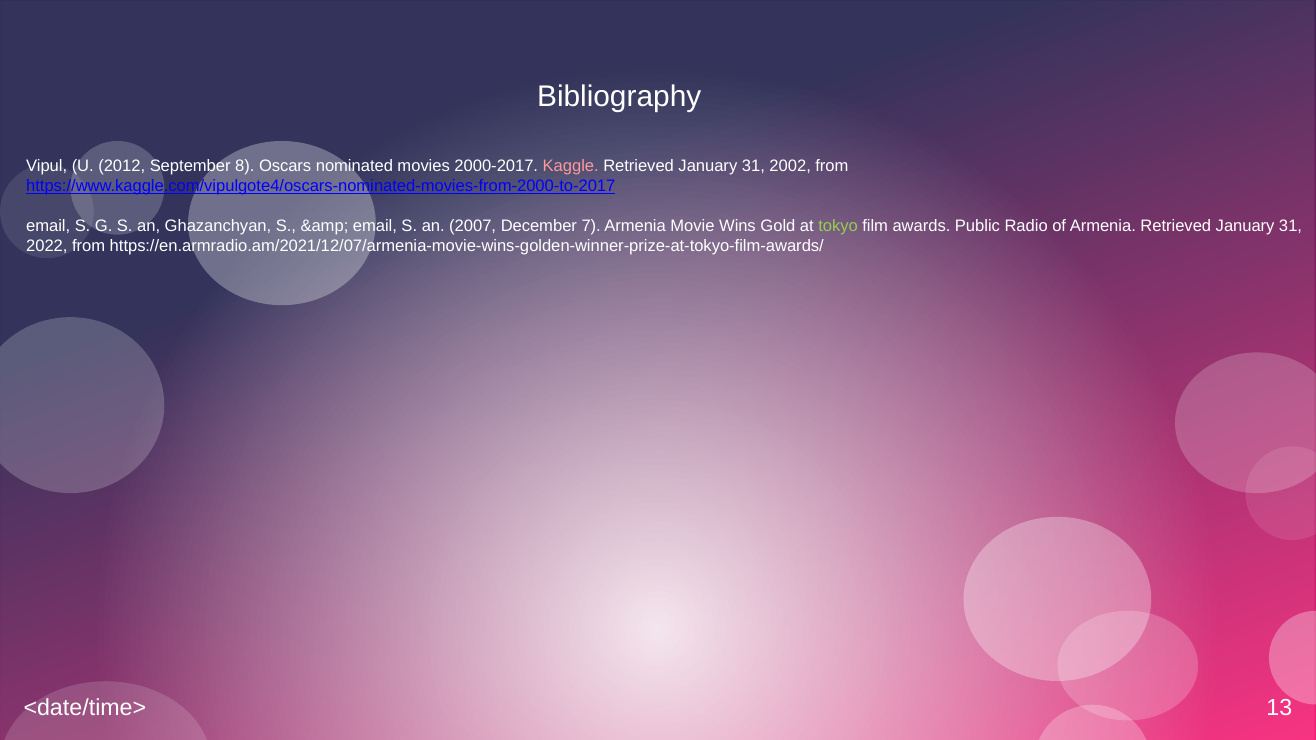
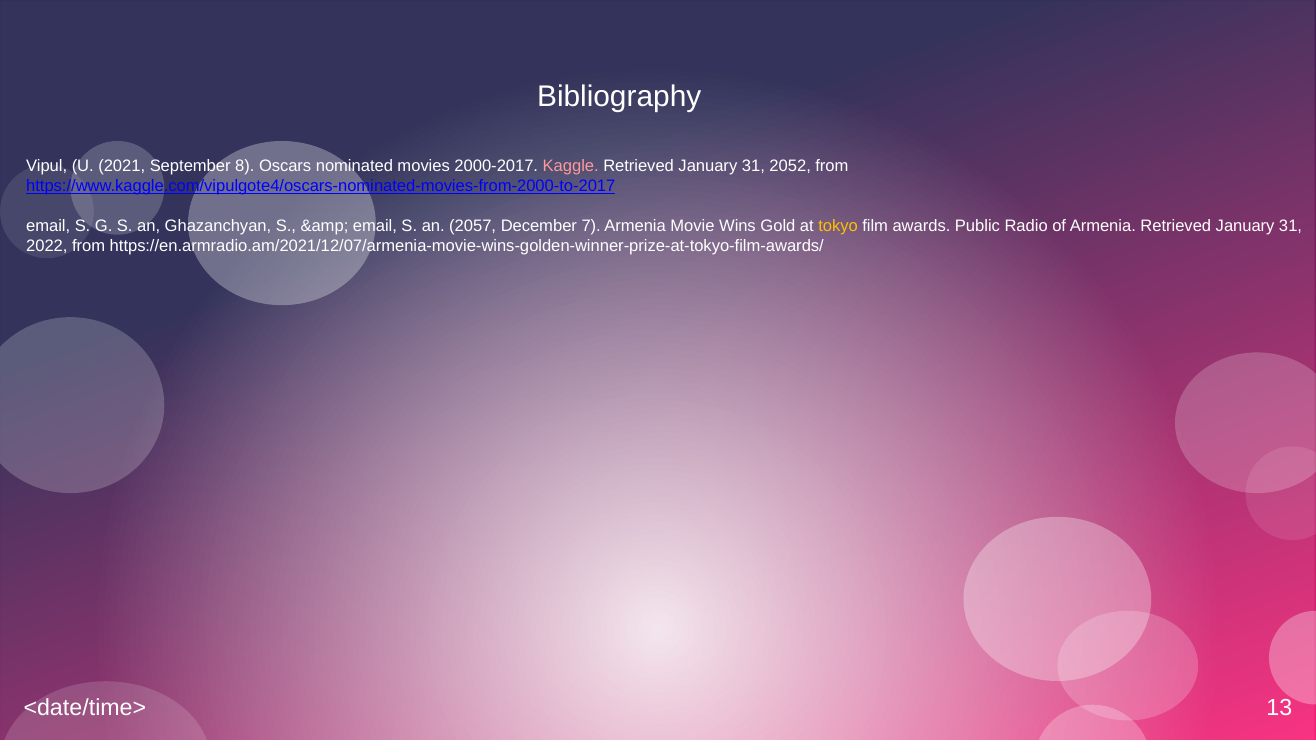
2012: 2012 -> 2021
2002: 2002 -> 2052
2007: 2007 -> 2057
tokyo colour: light green -> yellow
